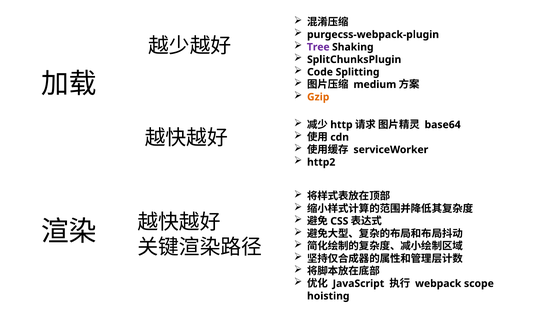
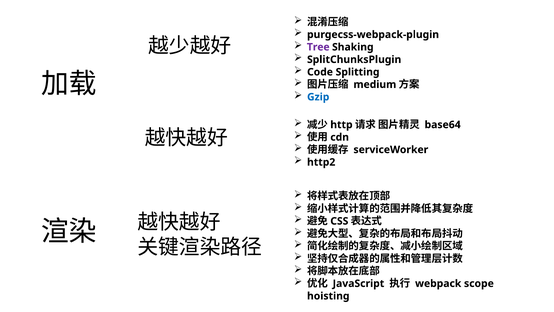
Gzip colour: orange -> blue
